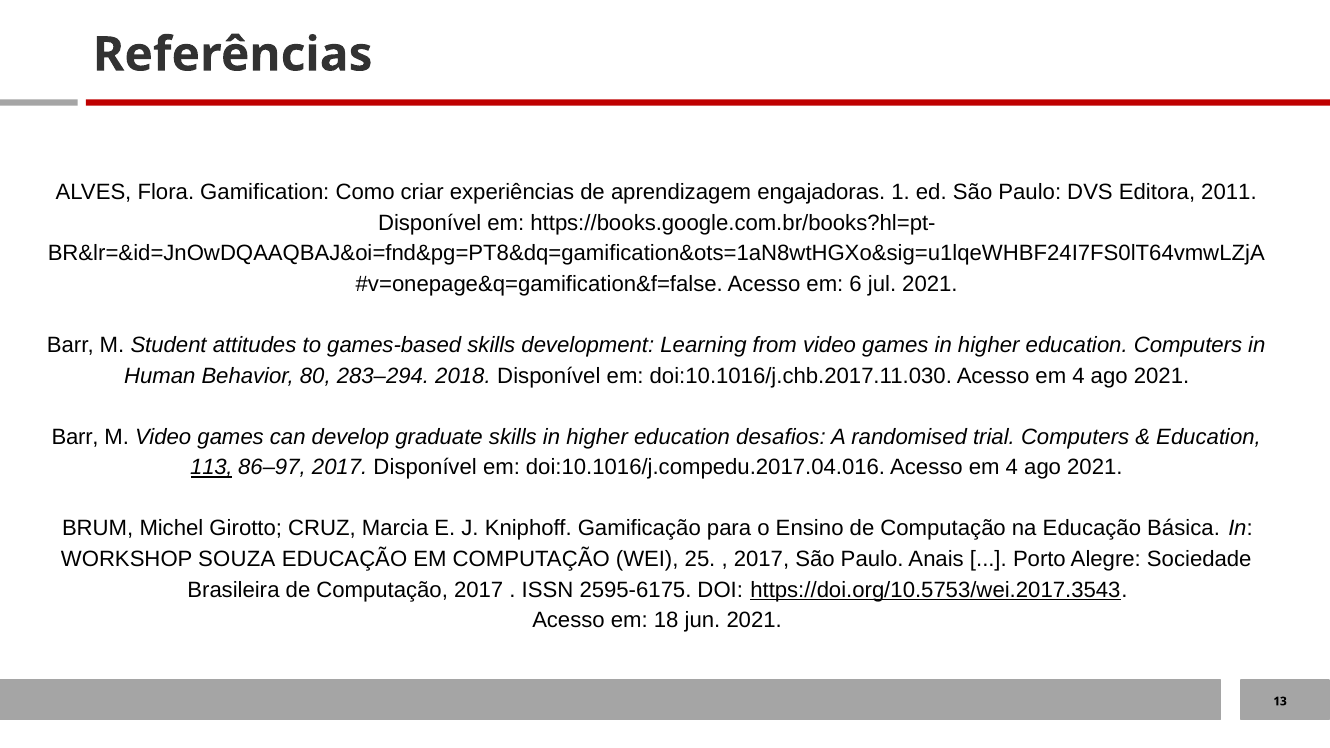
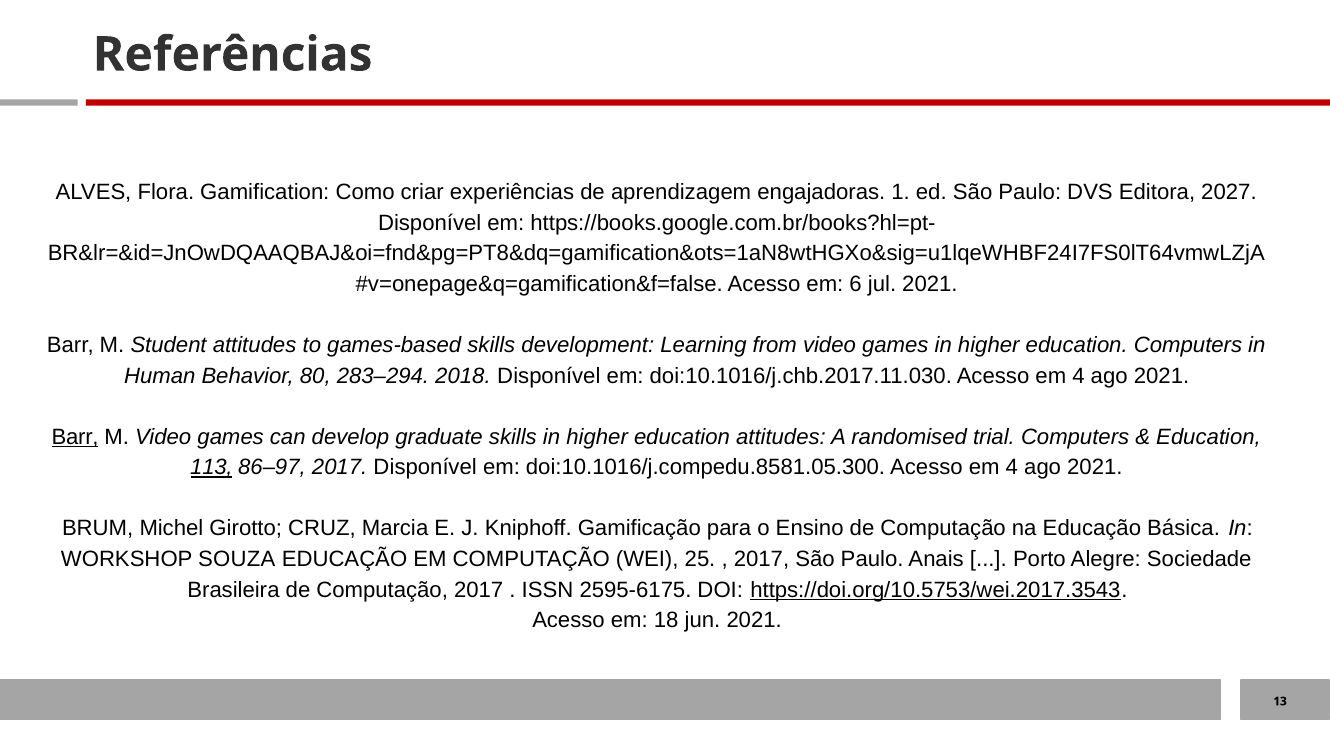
2011: 2011 -> 2027
Barr at (75, 437) underline: none -> present
education desafios: desafios -> attitudes
doi:10.1016/j.compedu.2017.04.016: doi:10.1016/j.compedu.2017.04.016 -> doi:10.1016/j.compedu.8581.05.300
